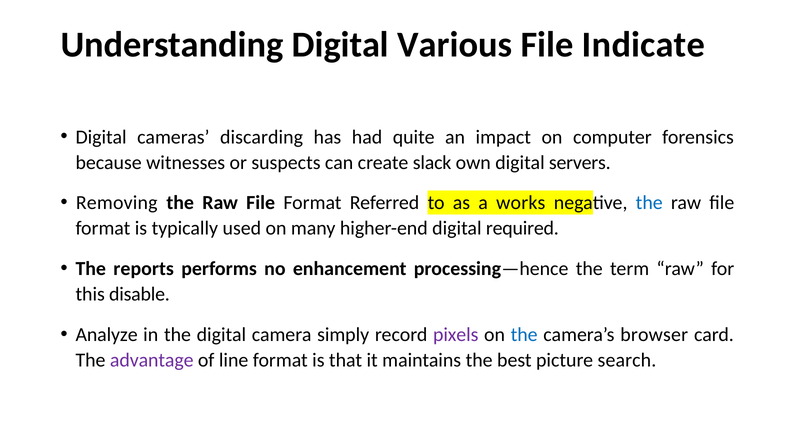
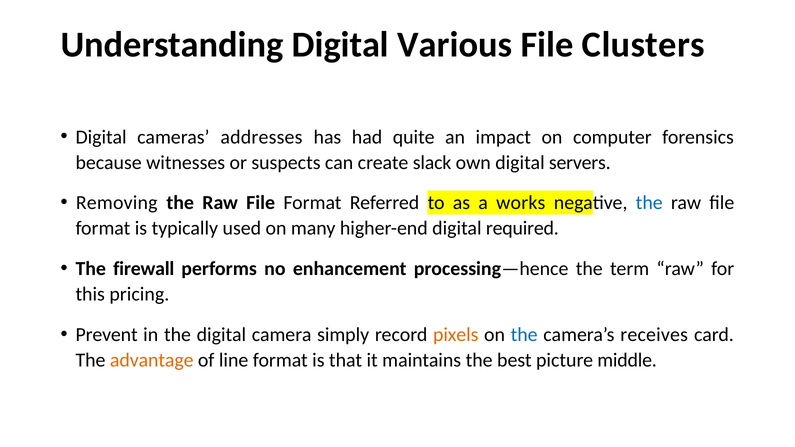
Indicate: Indicate -> Clusters
discarding: discarding -> addresses
reports: reports -> firewall
disable: disable -> pricing
Analyze: Analyze -> Prevent
pixels colour: purple -> orange
browser: browser -> receives
advantage colour: purple -> orange
search: search -> middle
